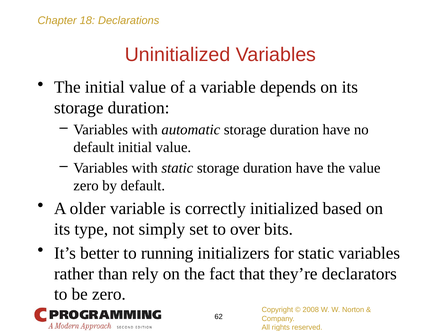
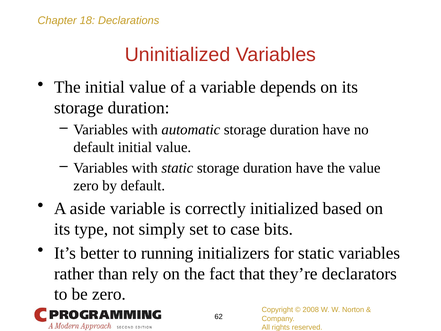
older: older -> aside
over: over -> case
